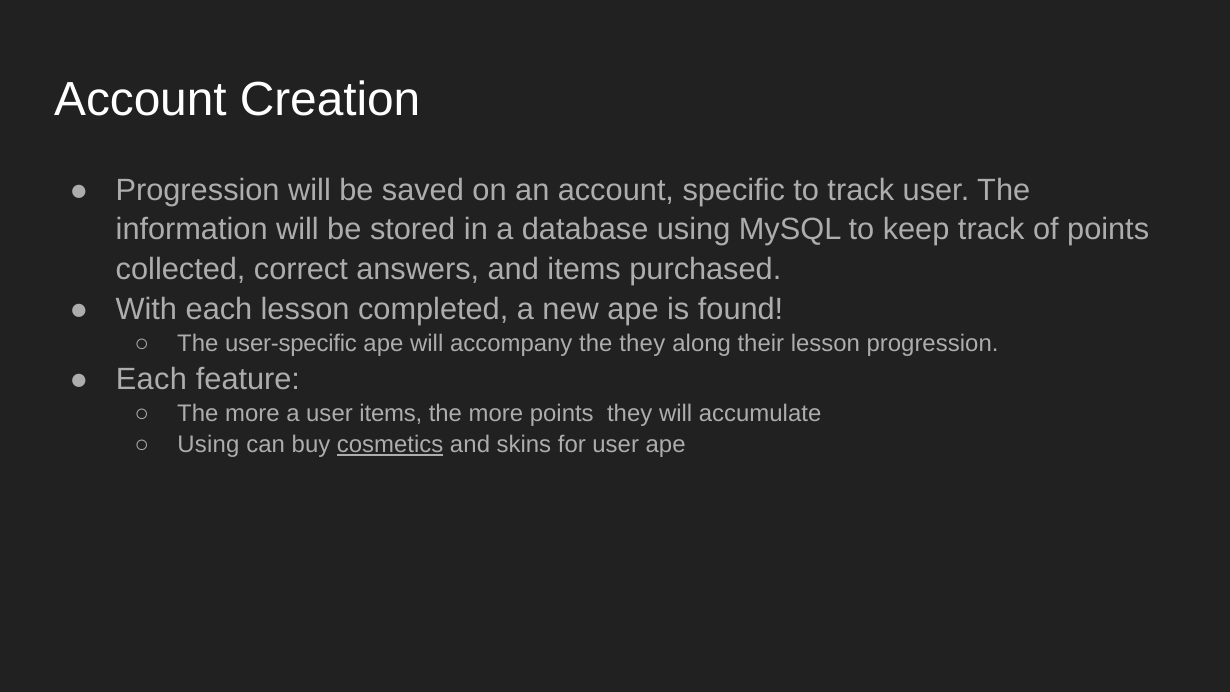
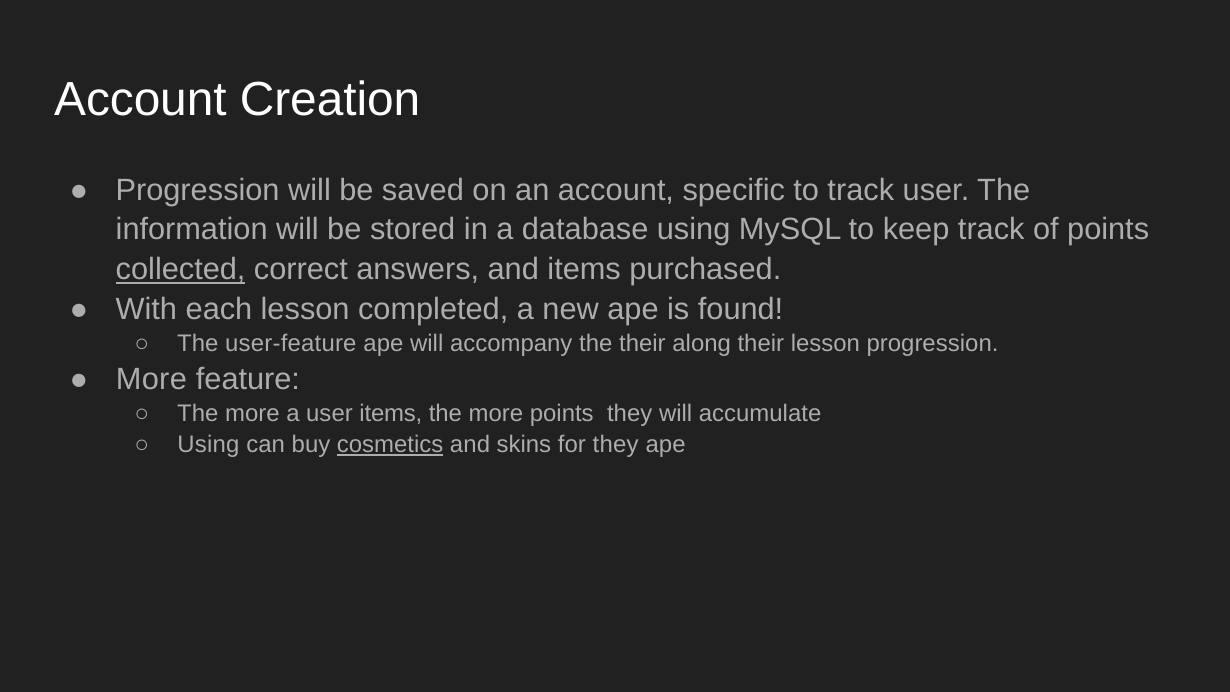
collected underline: none -> present
user-specific: user-specific -> user-feature
the they: they -> their
Each at (151, 379): Each -> More
for user: user -> they
